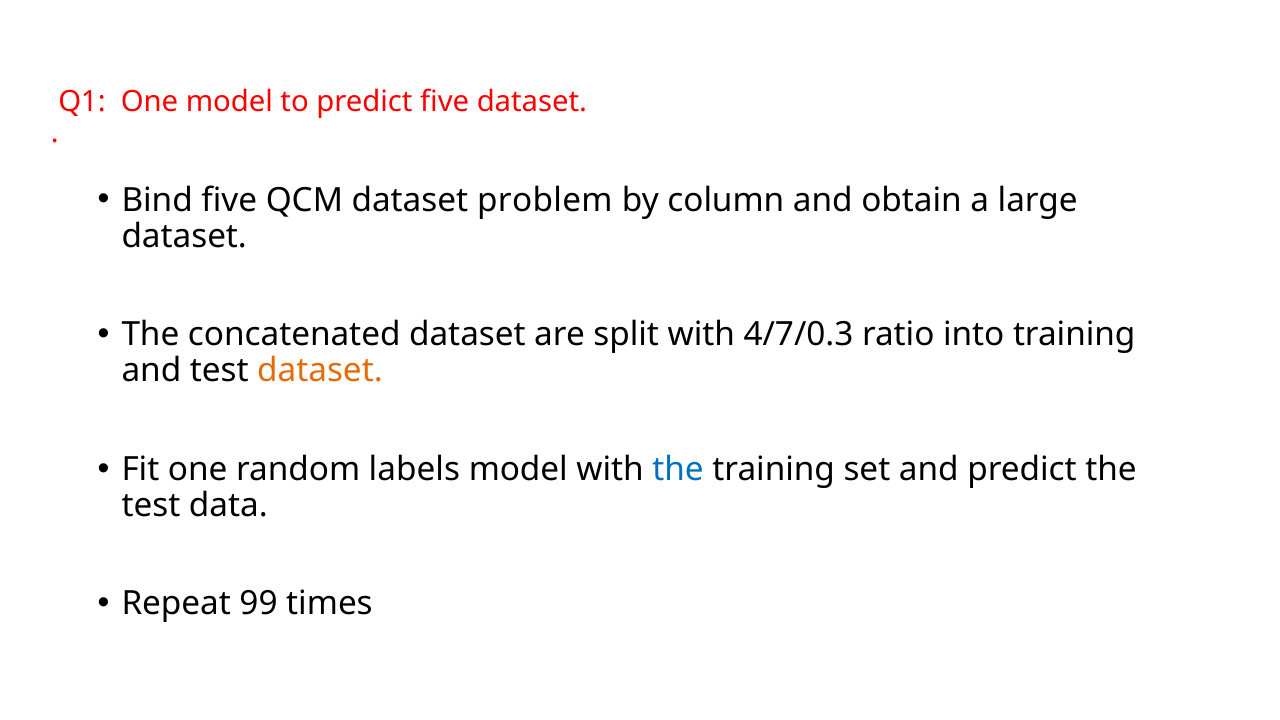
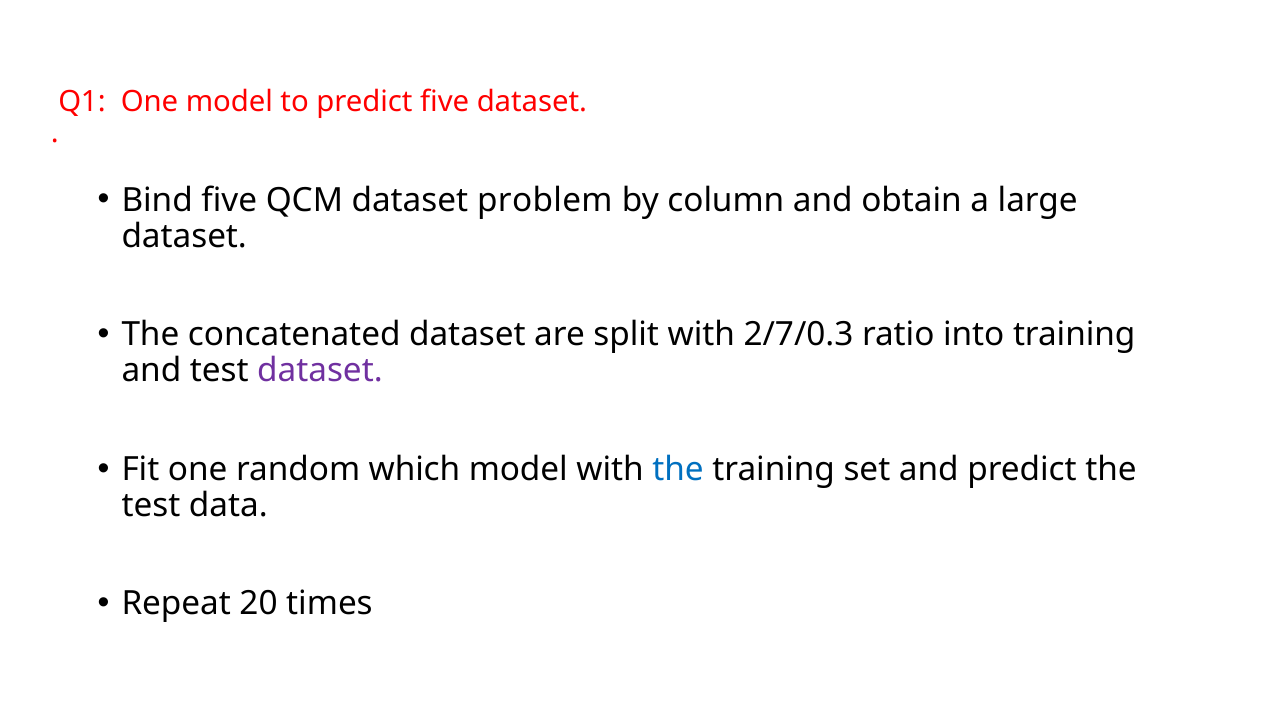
4/7/0.3: 4/7/0.3 -> 2/7/0.3
dataset at (320, 371) colour: orange -> purple
labels: labels -> which
99: 99 -> 20
